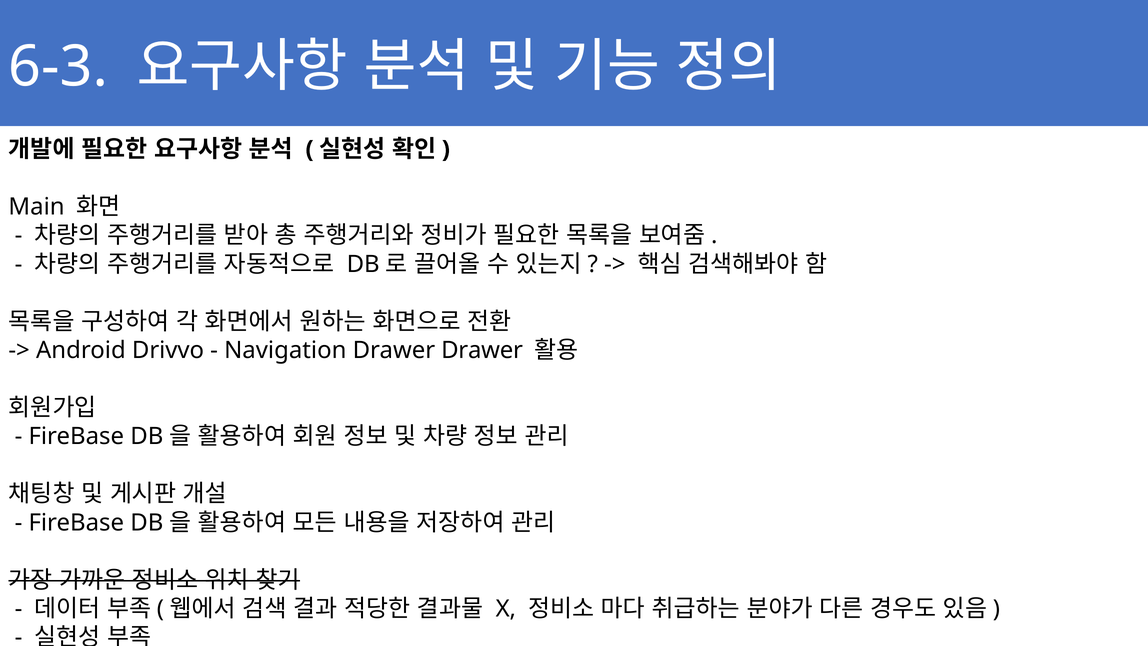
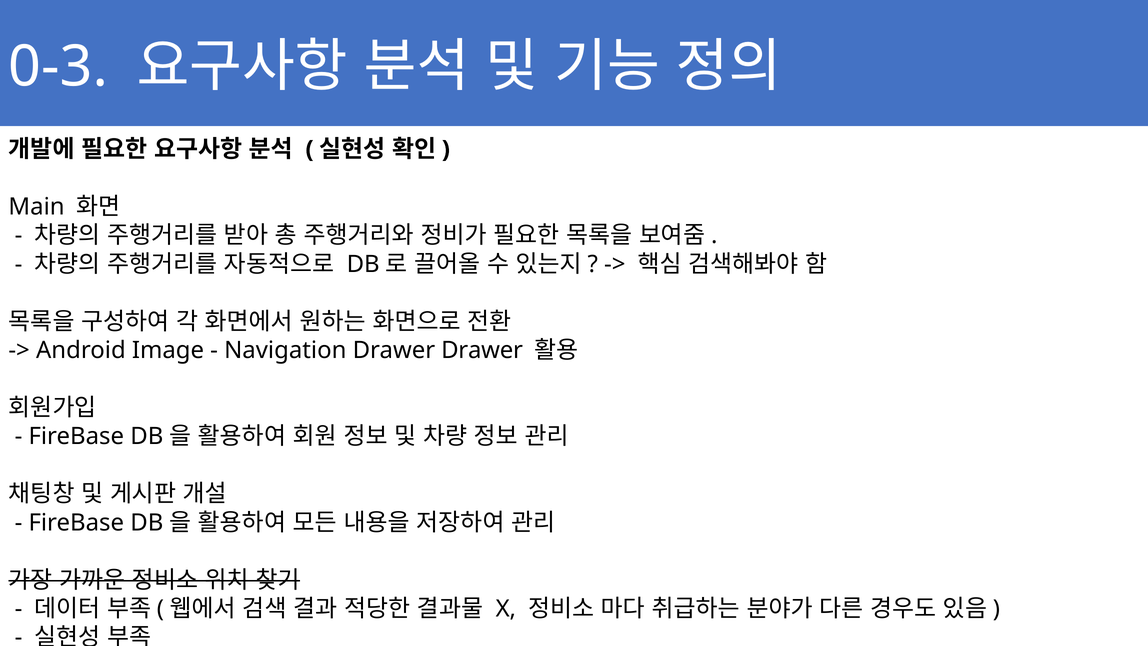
6-3: 6-3 -> 0-3
Drivvo: Drivvo -> Image
